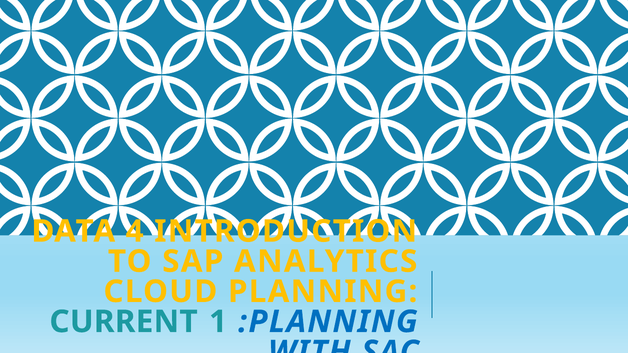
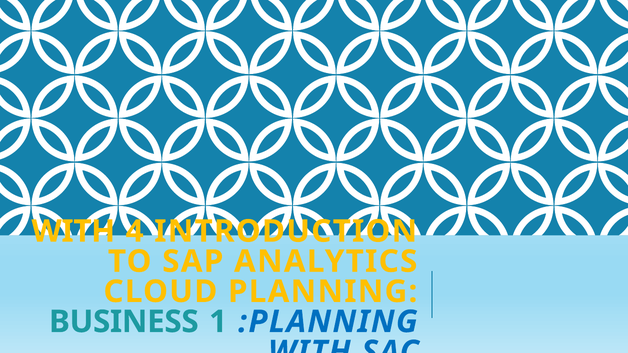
DATA at (73, 232): DATA -> WITH
CURRENT: CURRENT -> BUSINESS
